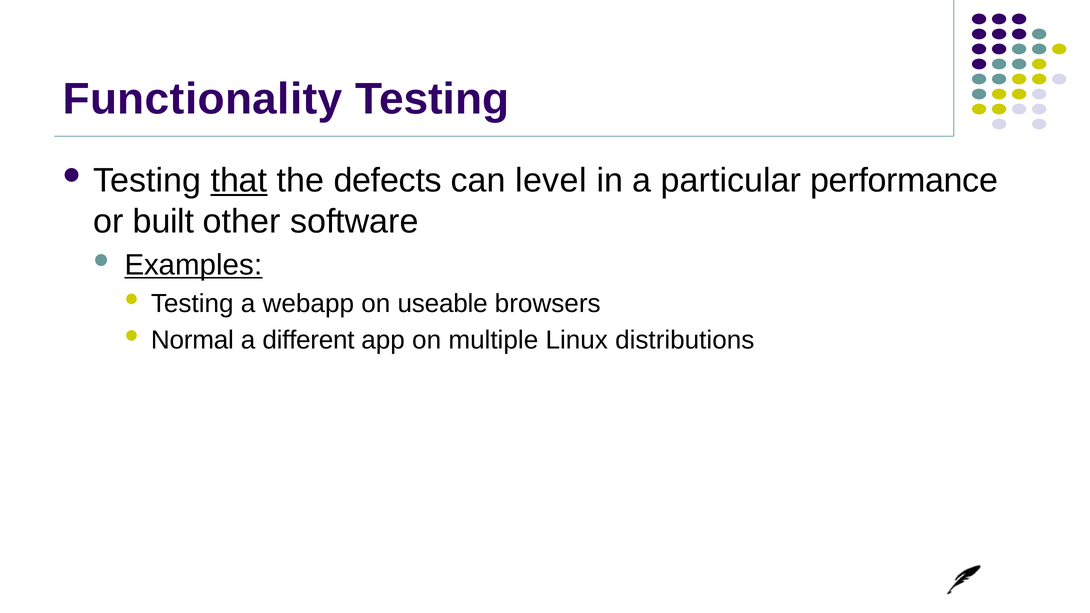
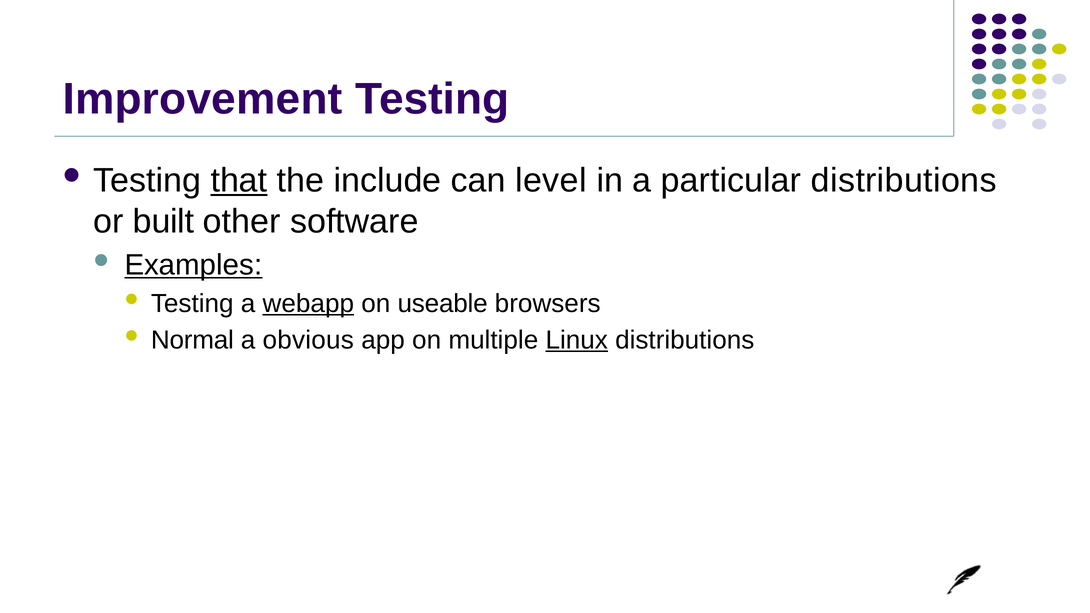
Functionality: Functionality -> Improvement
defects: defects -> include
particular performance: performance -> distributions
webapp underline: none -> present
different: different -> obvious
Linux underline: none -> present
